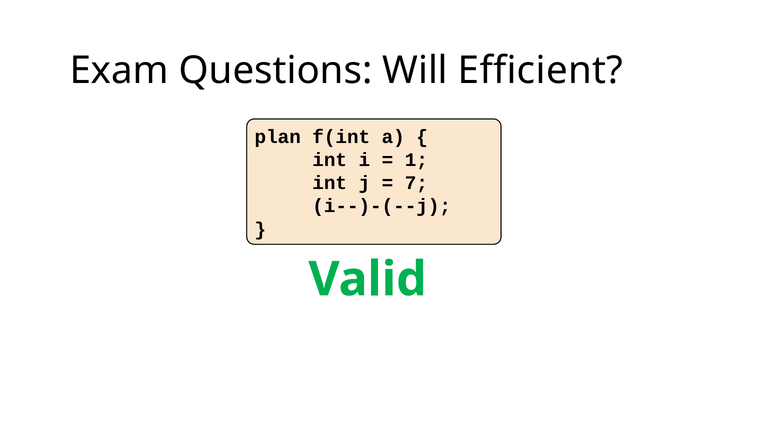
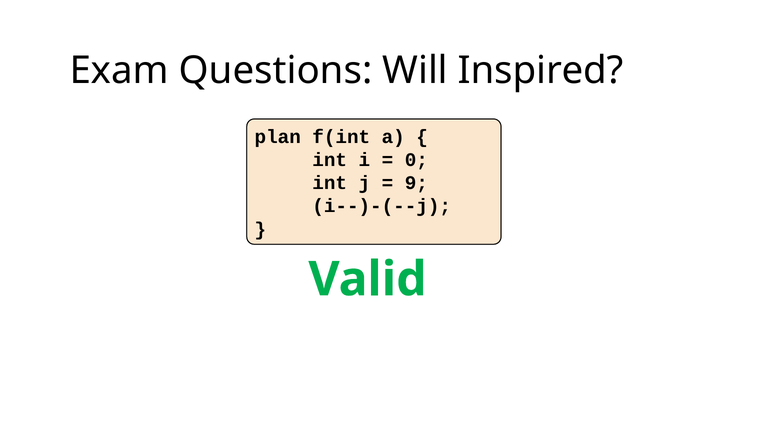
Efficient: Efficient -> Inspired
1: 1 -> 0
7: 7 -> 9
